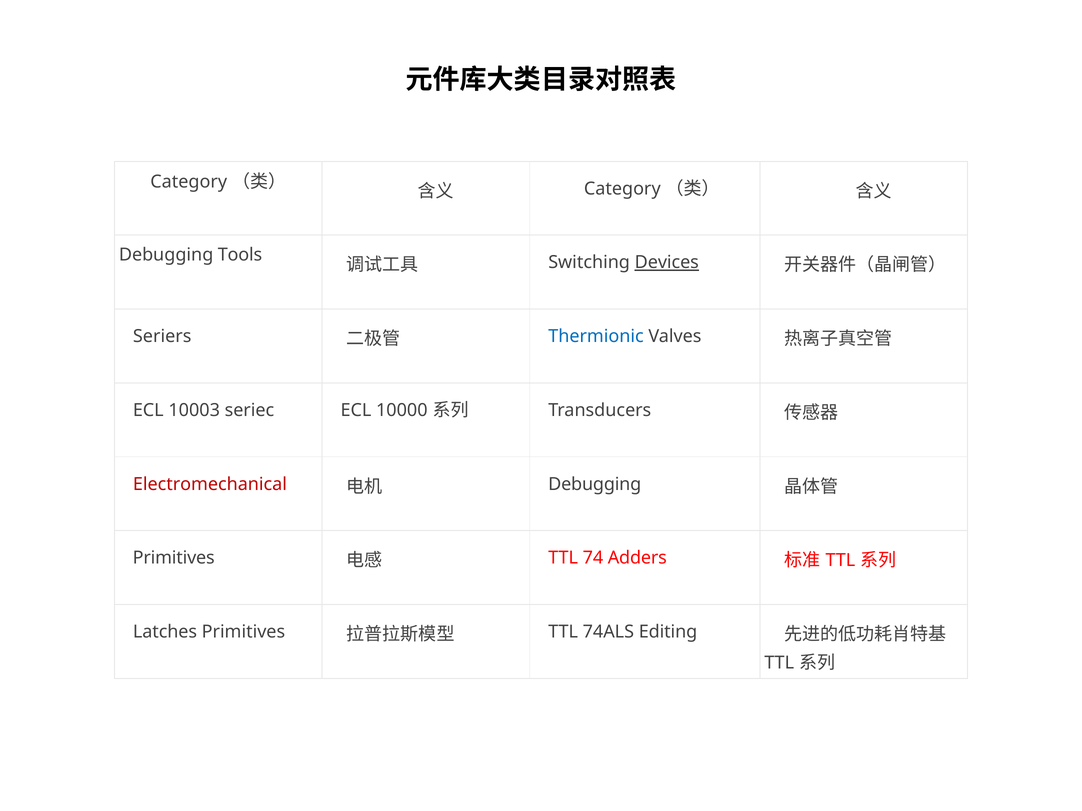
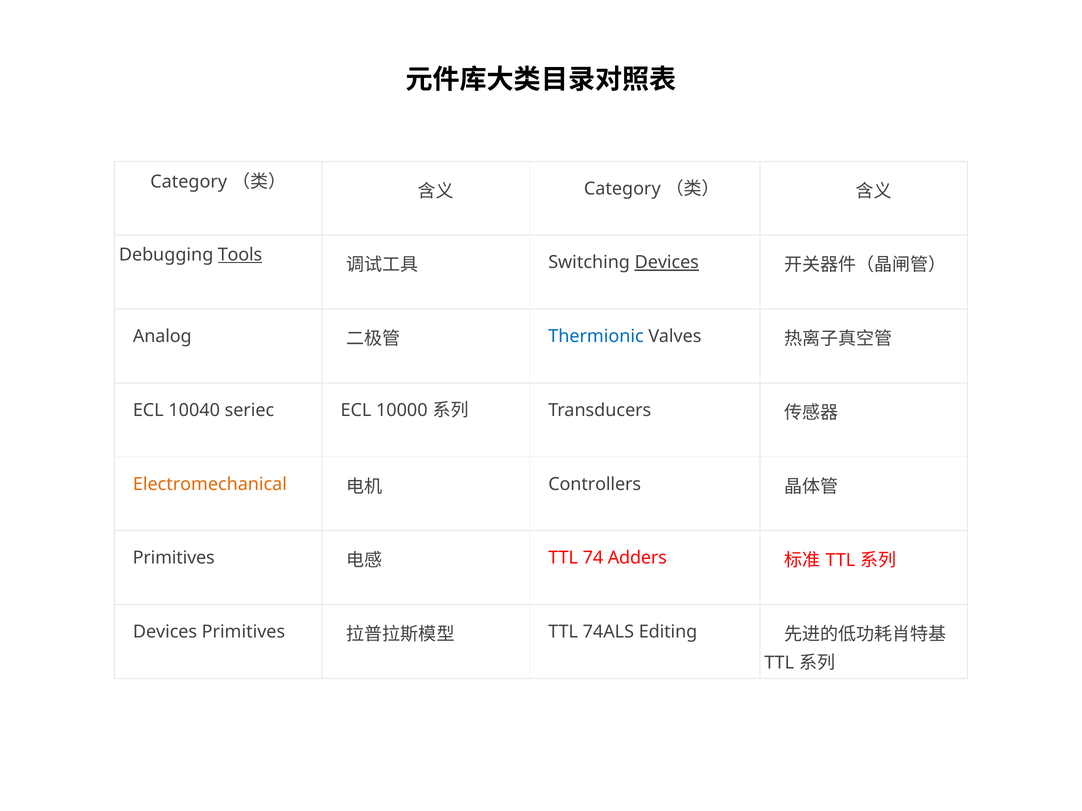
Tools underline: none -> present
Seriers: Seriers -> Analog
10003: 10003 -> 10040
Electromechanical colour: red -> orange
Debugging at (595, 484): Debugging -> Controllers
Latches at (165, 632): Latches -> Devices
